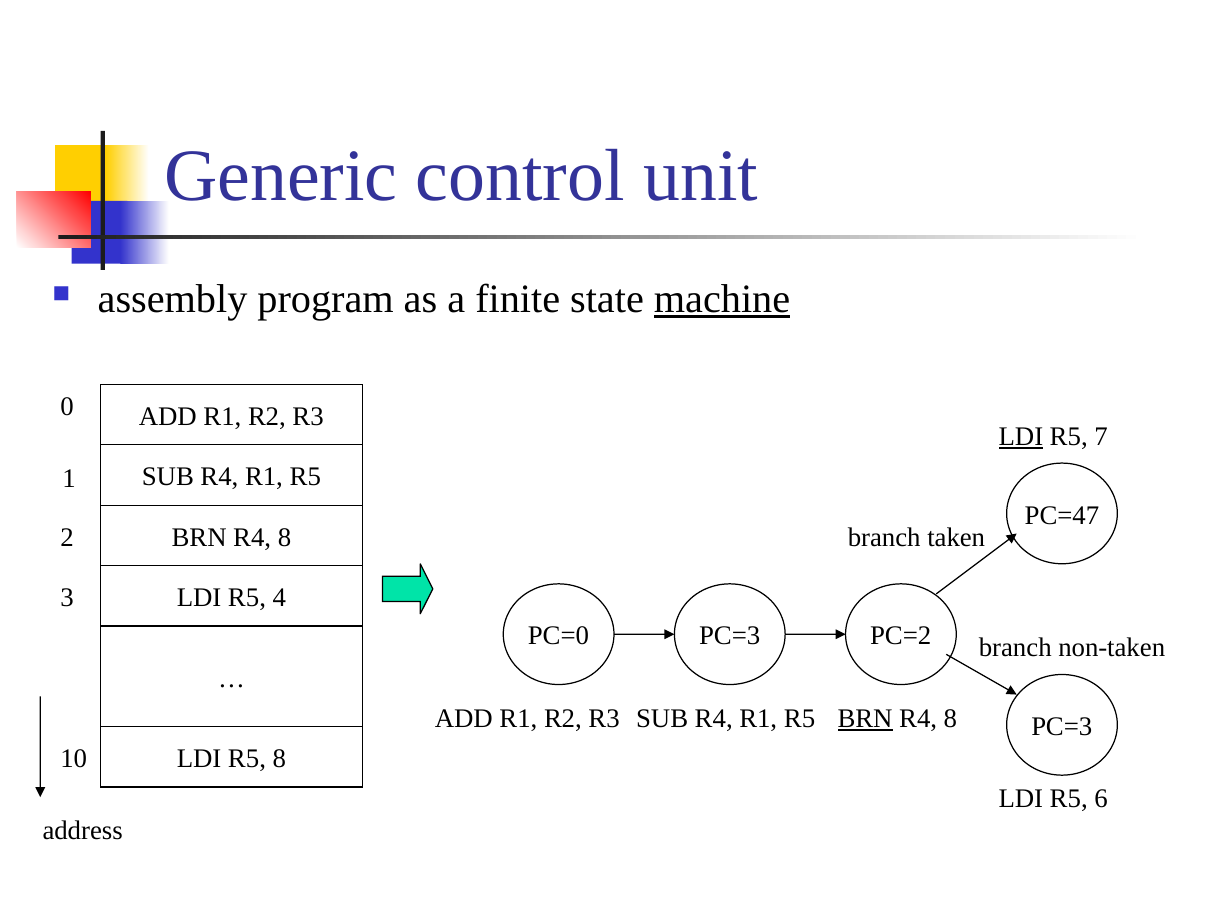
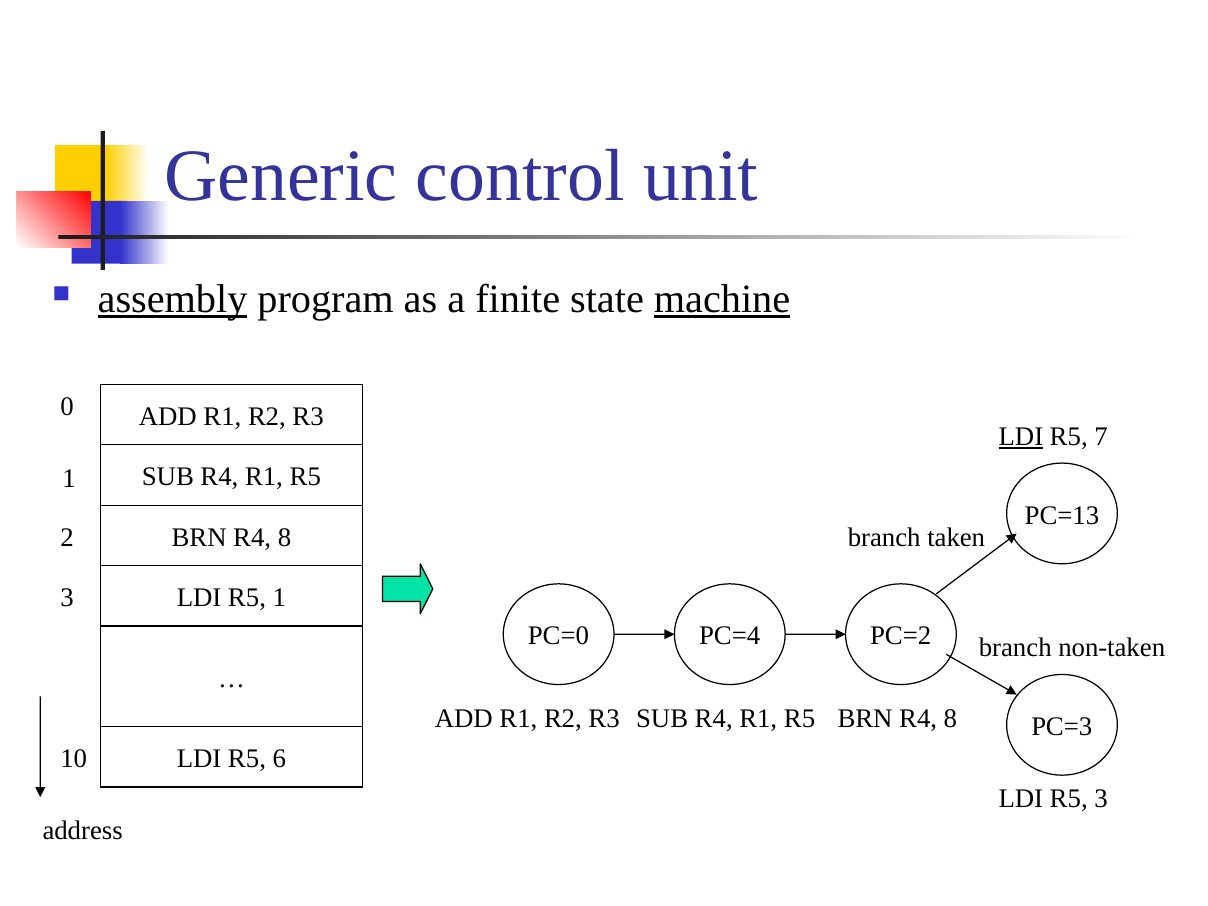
assembly underline: none -> present
PC=47: PC=47 -> PC=13
R5 4: 4 -> 1
PC=0 PC=3: PC=3 -> PC=4
BRN at (865, 719) underline: present -> none
R5 8: 8 -> 6
R5 6: 6 -> 3
